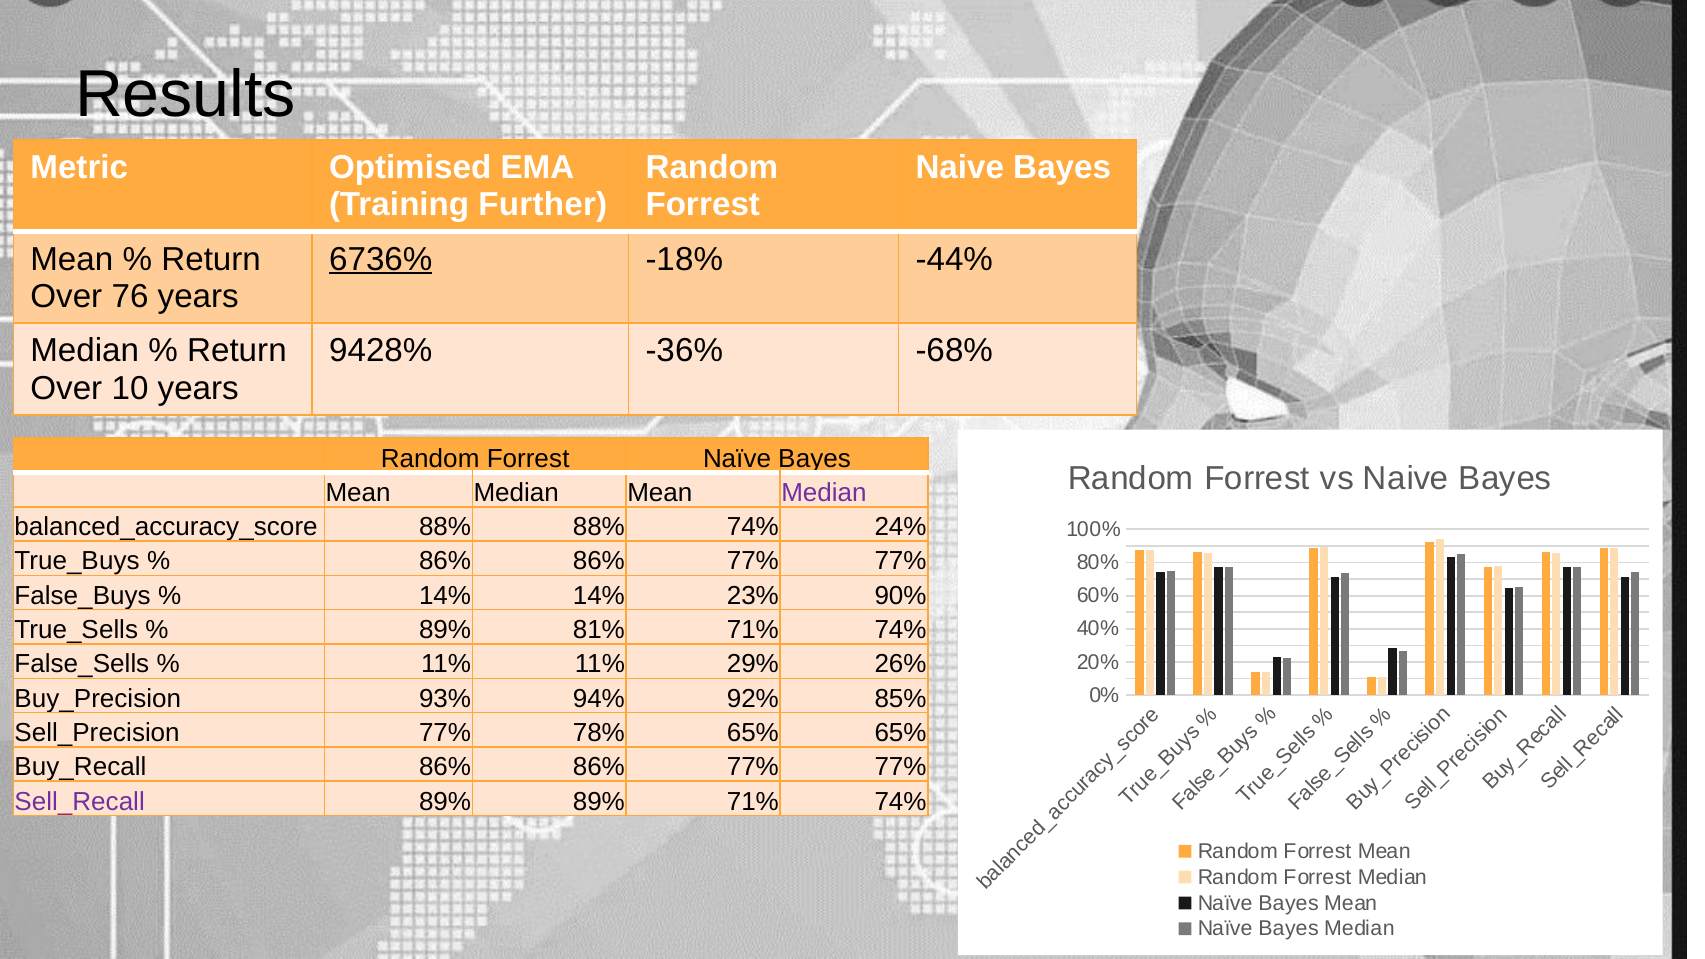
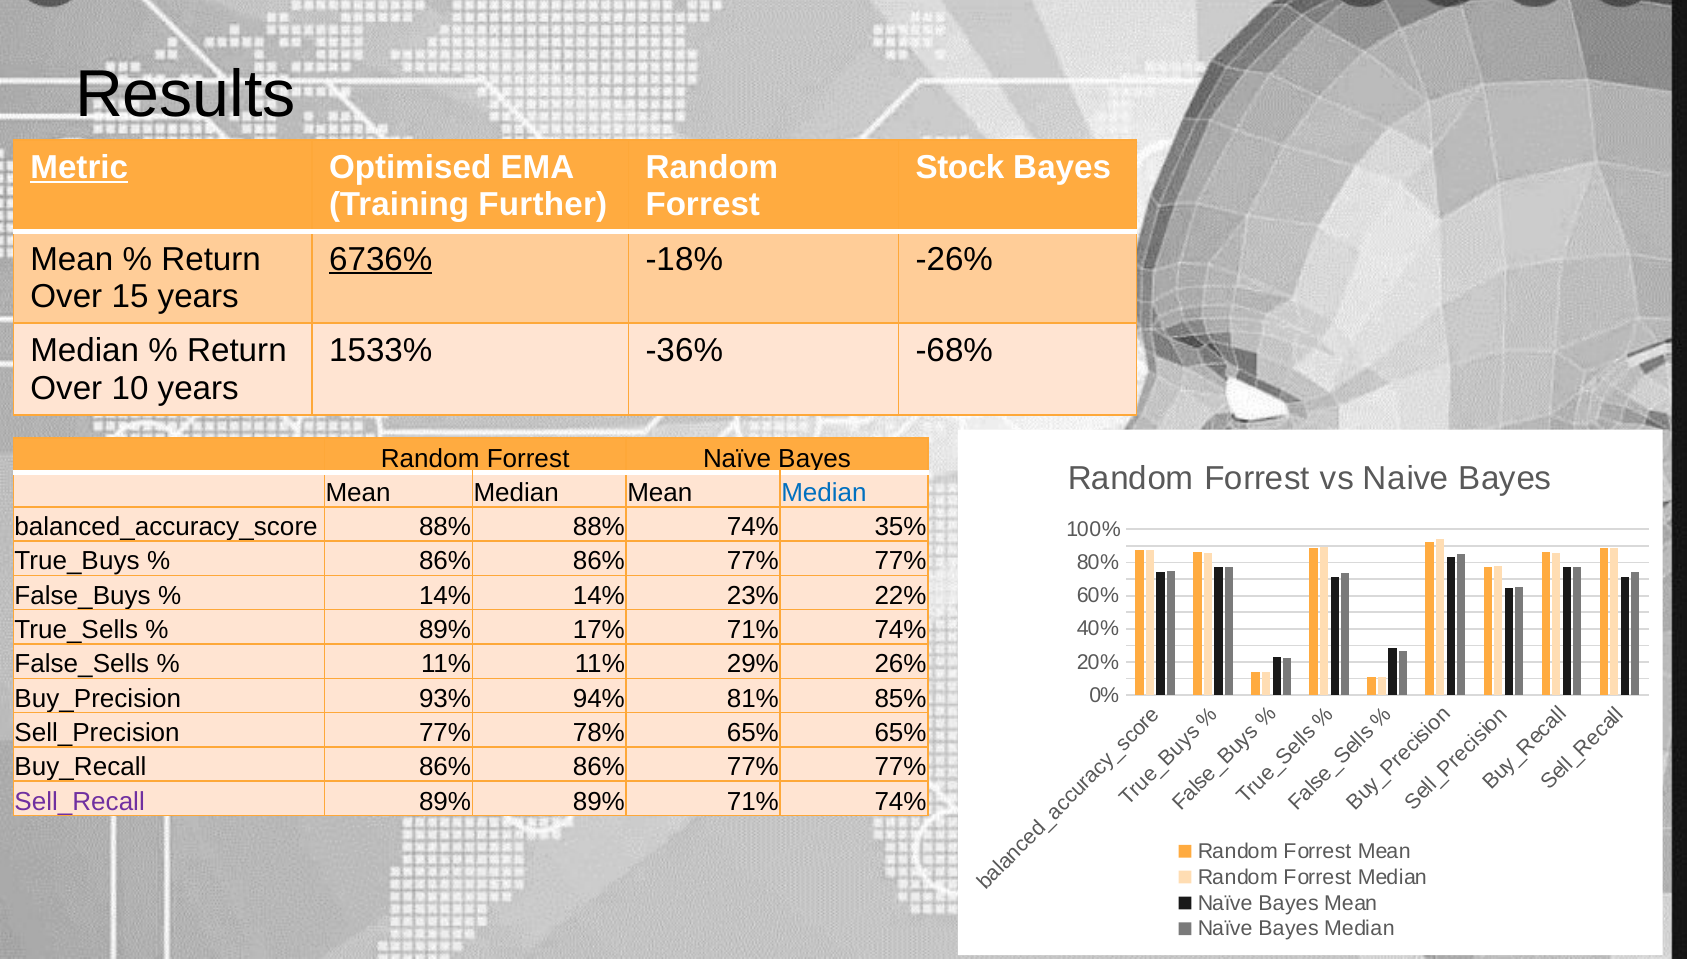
Metric underline: none -> present
Naive at (960, 168): Naive -> Stock
-44%: -44% -> -26%
76: 76 -> 15
9428%: 9428% -> 1533%
Median at (824, 493) colour: purple -> blue
24%: 24% -> 35%
90%: 90% -> 22%
81%: 81% -> 17%
92%: 92% -> 81%
